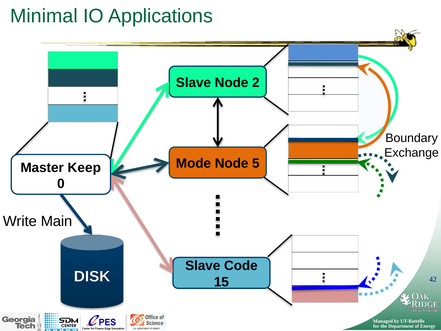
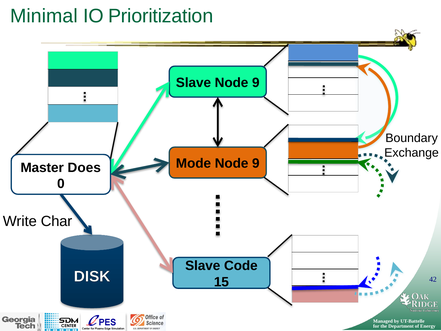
Applications: Applications -> Prioritization
Slave Node 2: 2 -> 9
5 at (256, 163): 5 -> 9
Keep: Keep -> Does
Main: Main -> Char
